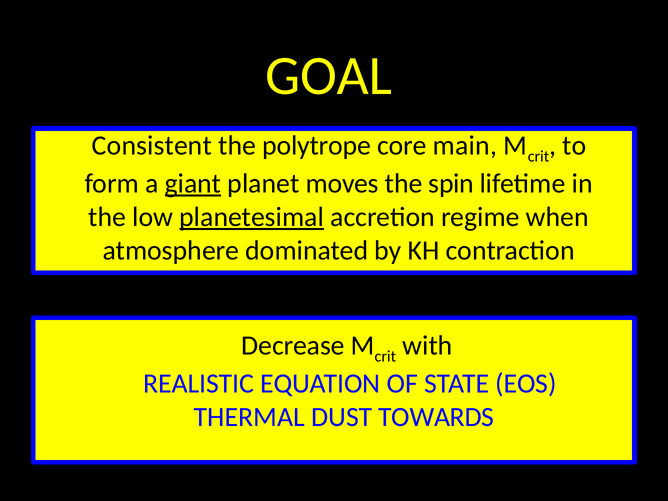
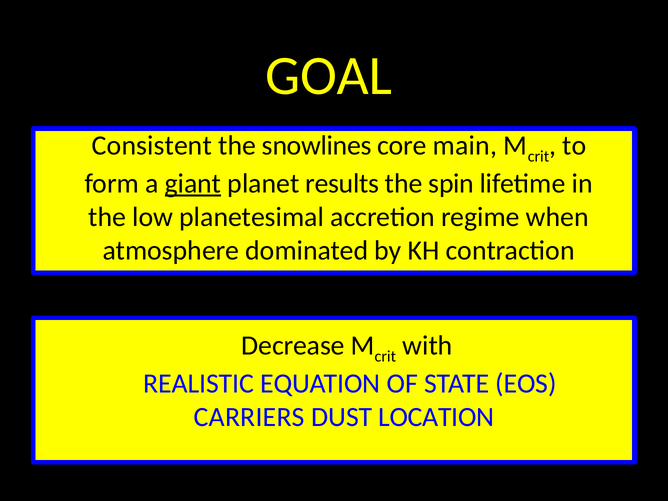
polytrope: polytrope -> snowlines
moves: moves -> results
planetesimal underline: present -> none
THERMAL: THERMAL -> CARRIERS
TOWARDS: TOWARDS -> LOCATION
